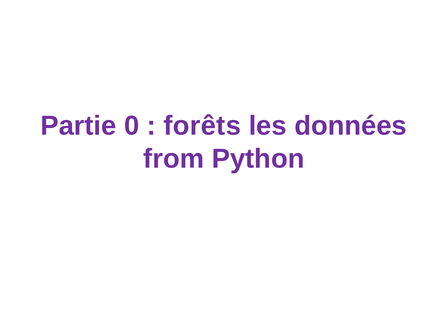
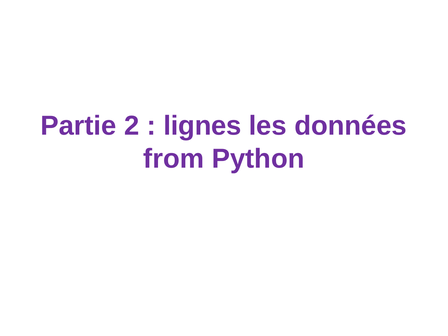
0: 0 -> 2
forêts: forêts -> lignes
